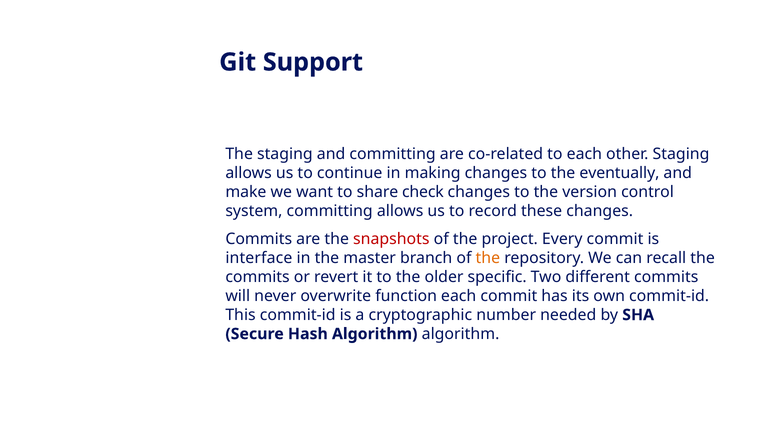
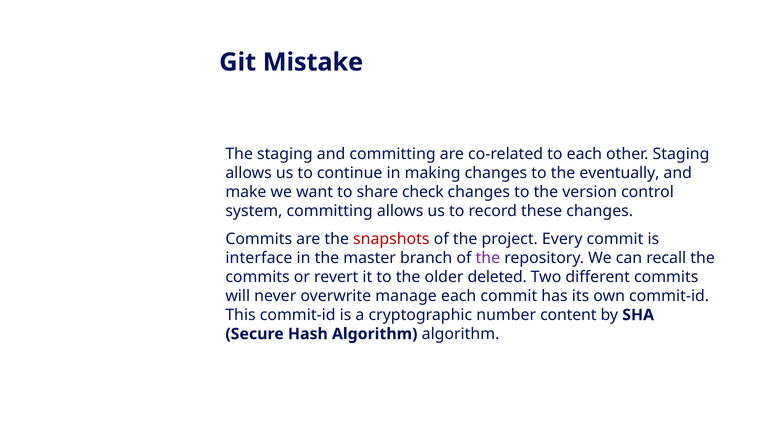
Support: Support -> Mistake
the at (488, 258) colour: orange -> purple
specific: specific -> deleted
function: function -> manage
needed: needed -> content
